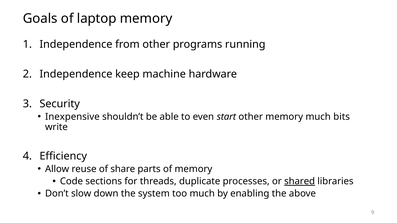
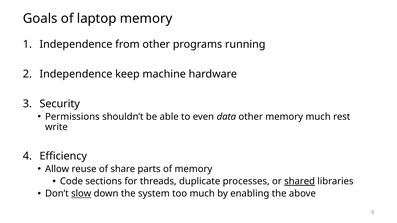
Inexpensive: Inexpensive -> Permissions
start: start -> data
bits: bits -> rest
slow underline: none -> present
